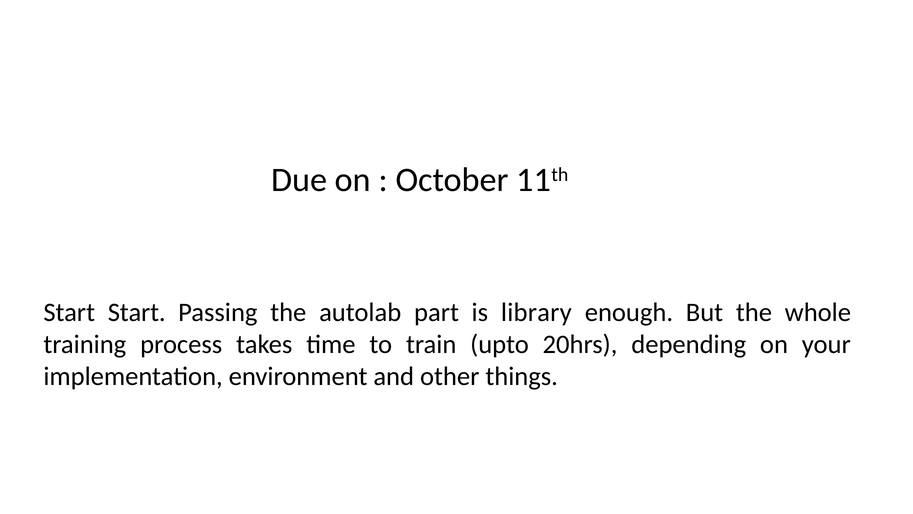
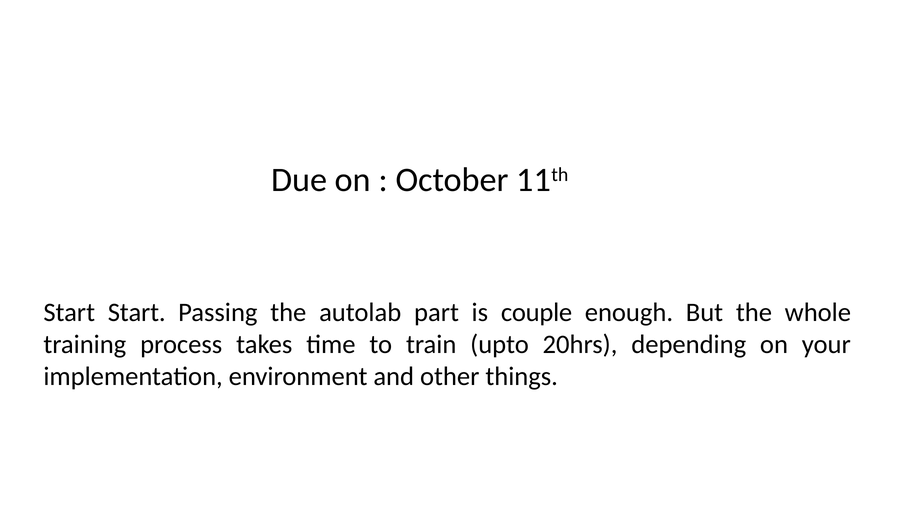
library: library -> couple
